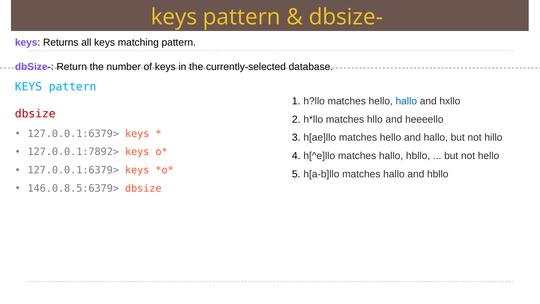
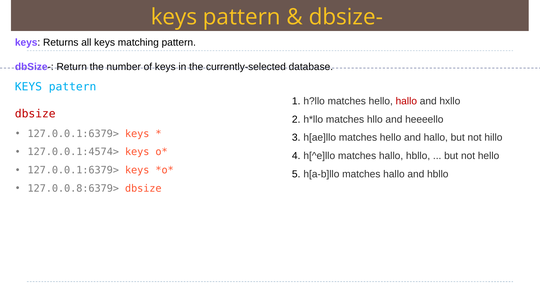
hallo at (406, 101) colour: blue -> red
127.0.0.1:7892>: 127.0.0.1:7892> -> 127.0.0.1:4574>
146.0.8.5:6379>: 146.0.8.5:6379> -> 127.0.0.8:6379>
